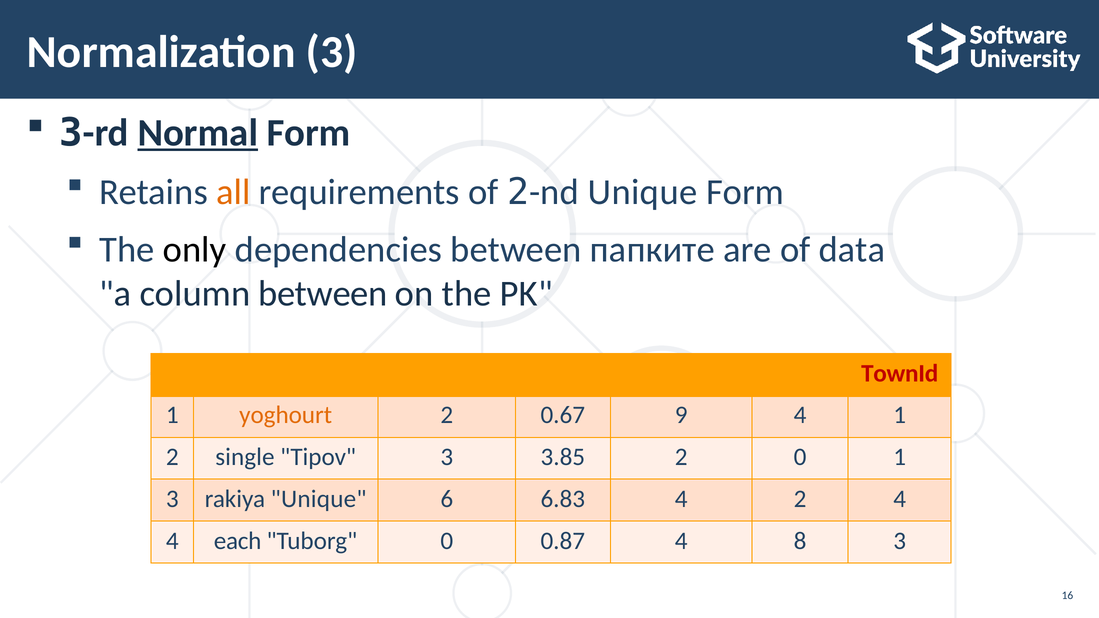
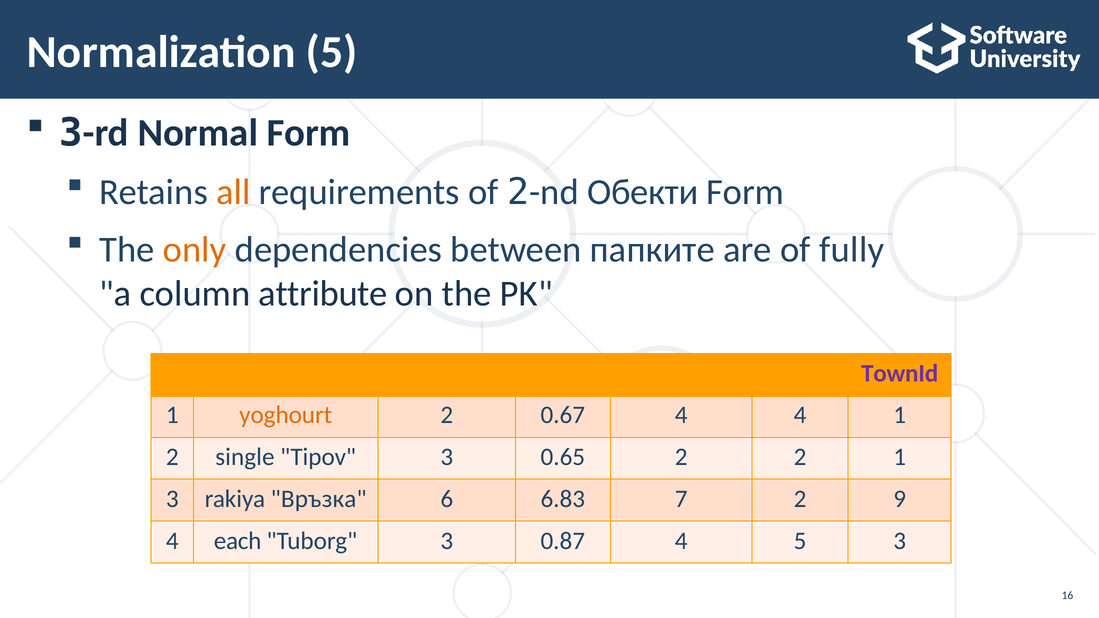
Normalization 3: 3 -> 5
Normal underline: present -> none
2-nd Unique: Unique -> Обекти
only colour: black -> orange
data: data -> fully
column between: between -> attribute
TownId colour: red -> purple
0.67 9: 9 -> 4
3.85: 3.85 -> 0.65
2 0: 0 -> 2
rakiya Unique: Unique -> Връзка
6.83 4: 4 -> 7
2 4: 4 -> 9
Tuborg 0: 0 -> 3
4 8: 8 -> 5
